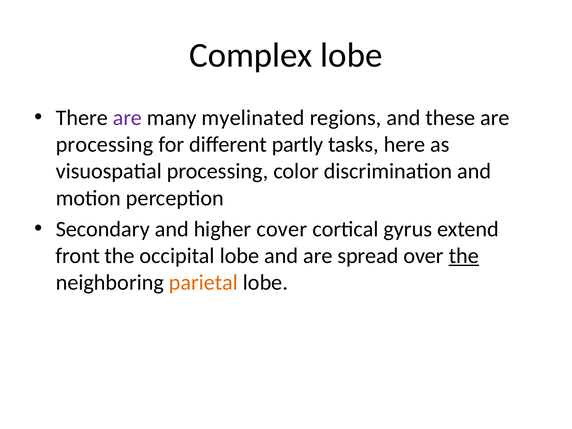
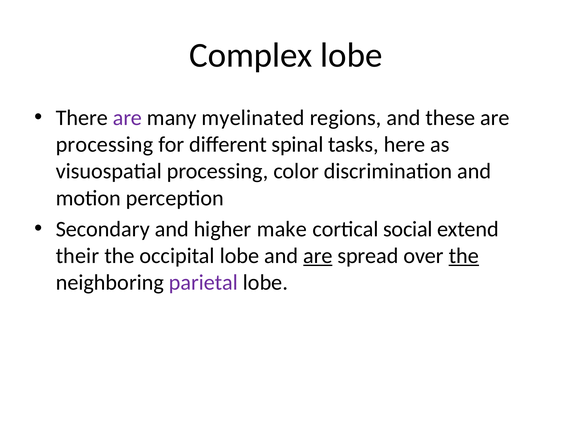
partly: partly -> spinal
cover: cover -> make
gyrus: gyrus -> social
front: front -> their
are at (318, 256) underline: none -> present
parietal colour: orange -> purple
